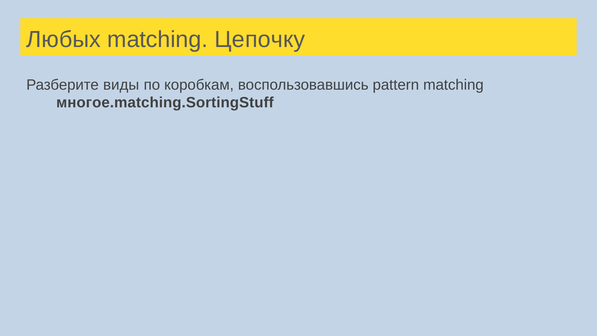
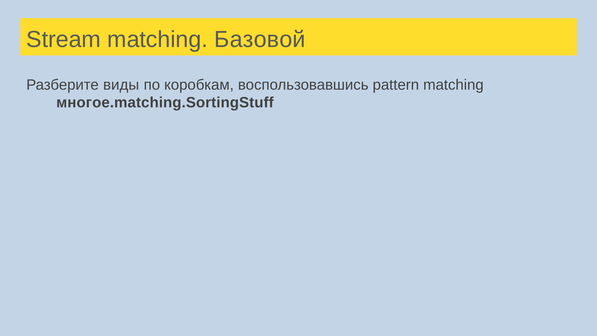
Любых: Любых -> Stream
Цепочку: Цепочку -> Базовой
